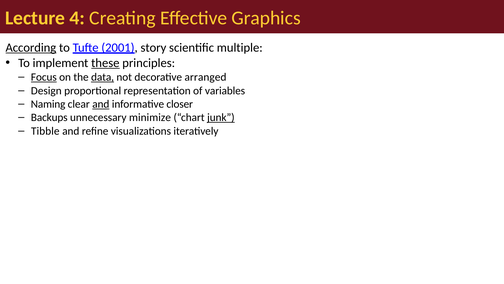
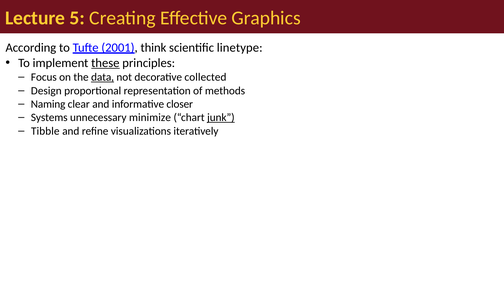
4: 4 -> 5
According underline: present -> none
story: story -> think
multiple: multiple -> linetype
Focus underline: present -> none
arranged: arranged -> collected
variables: variables -> methods
and at (101, 104) underline: present -> none
Backups: Backups -> Systems
